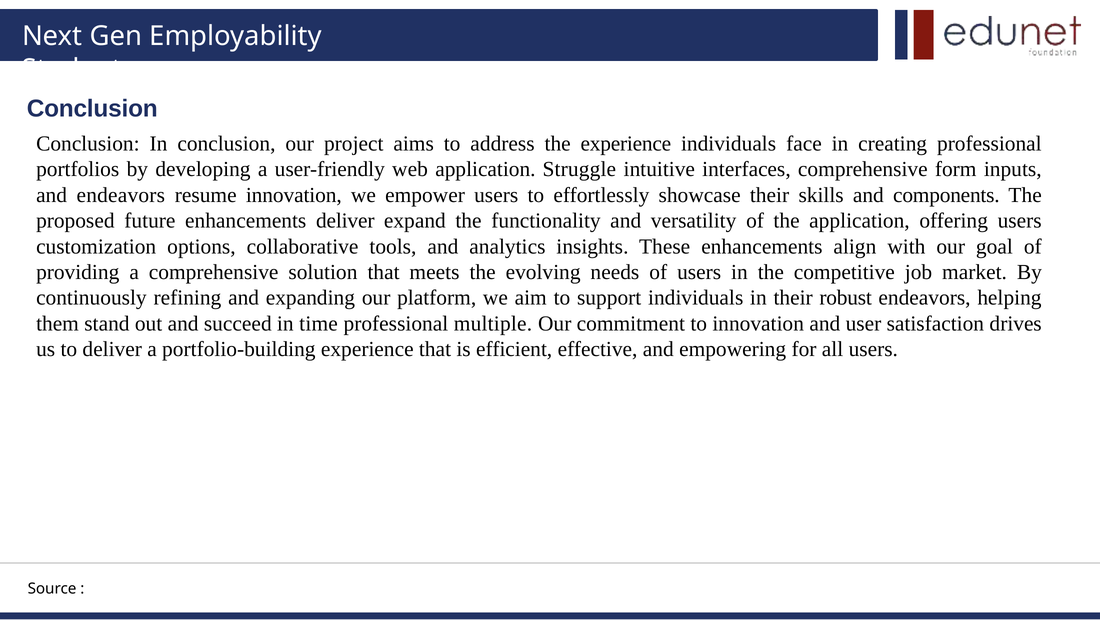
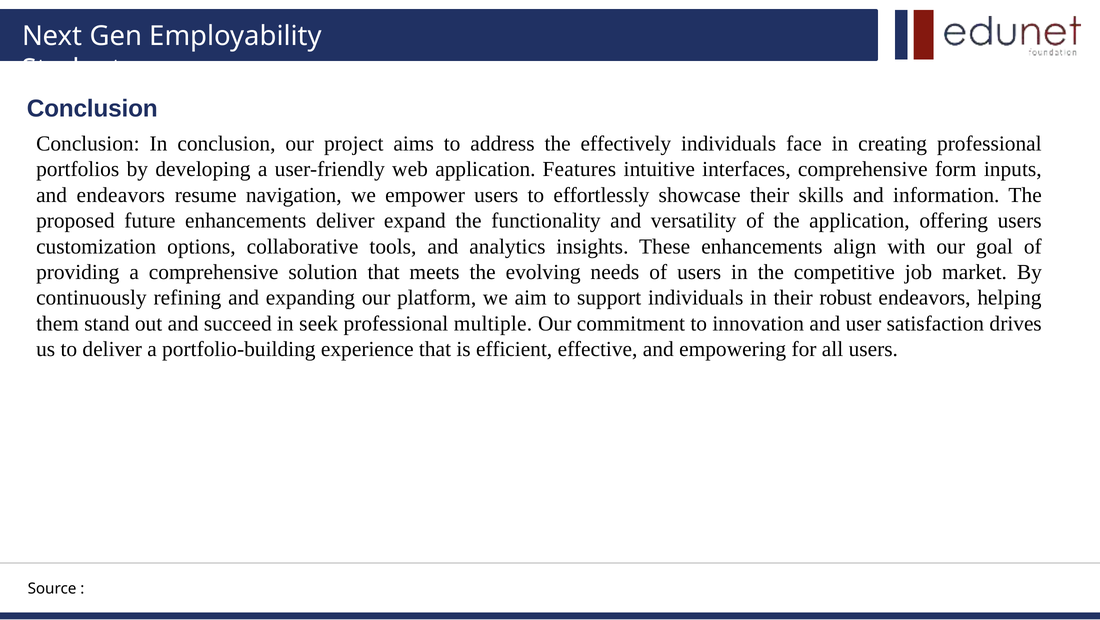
the experience: experience -> effectively
Struggle: Struggle -> Features
resume innovation: innovation -> navigation
components: components -> information
time: time -> seek
